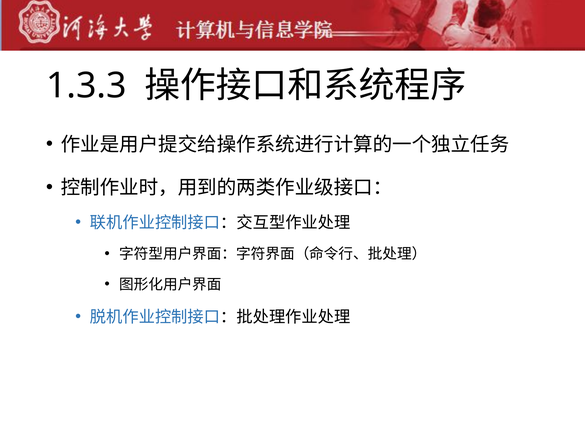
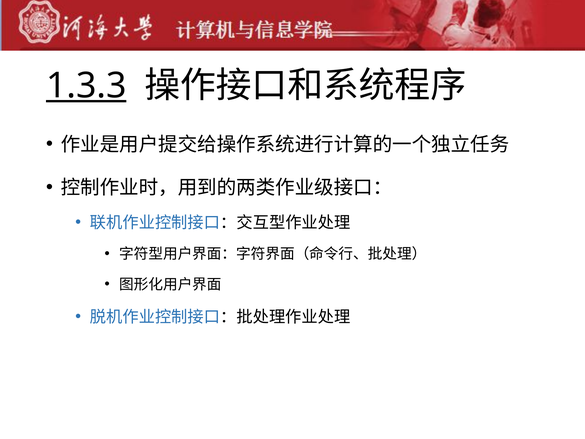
1.3.3 underline: none -> present
